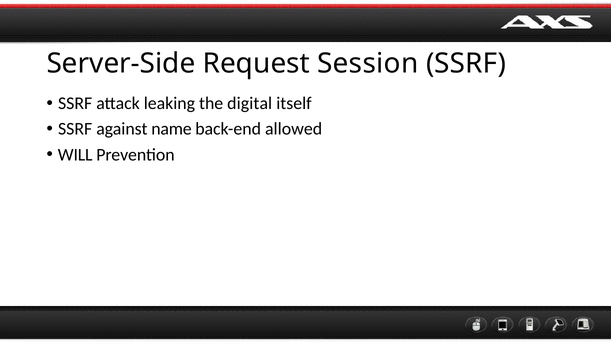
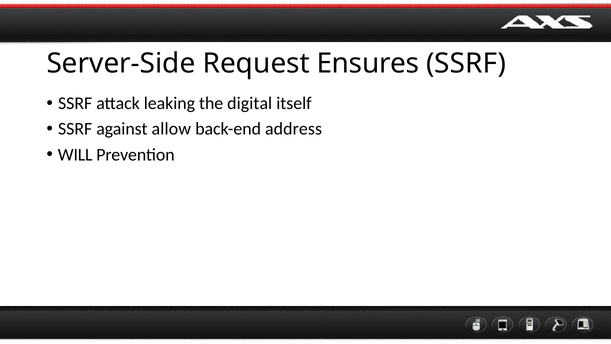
Session: Session -> Ensures
name: name -> allow
allowed: allowed -> address
